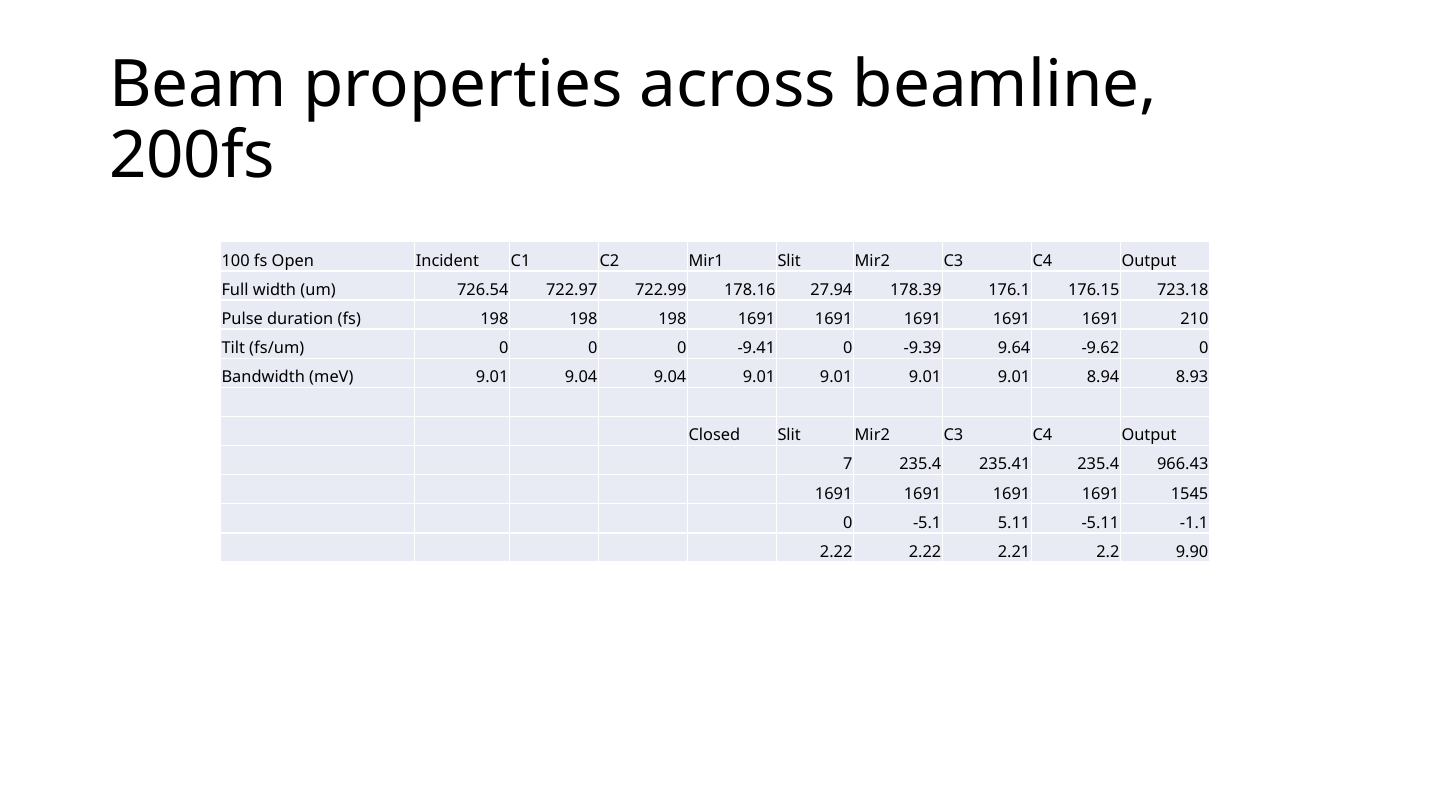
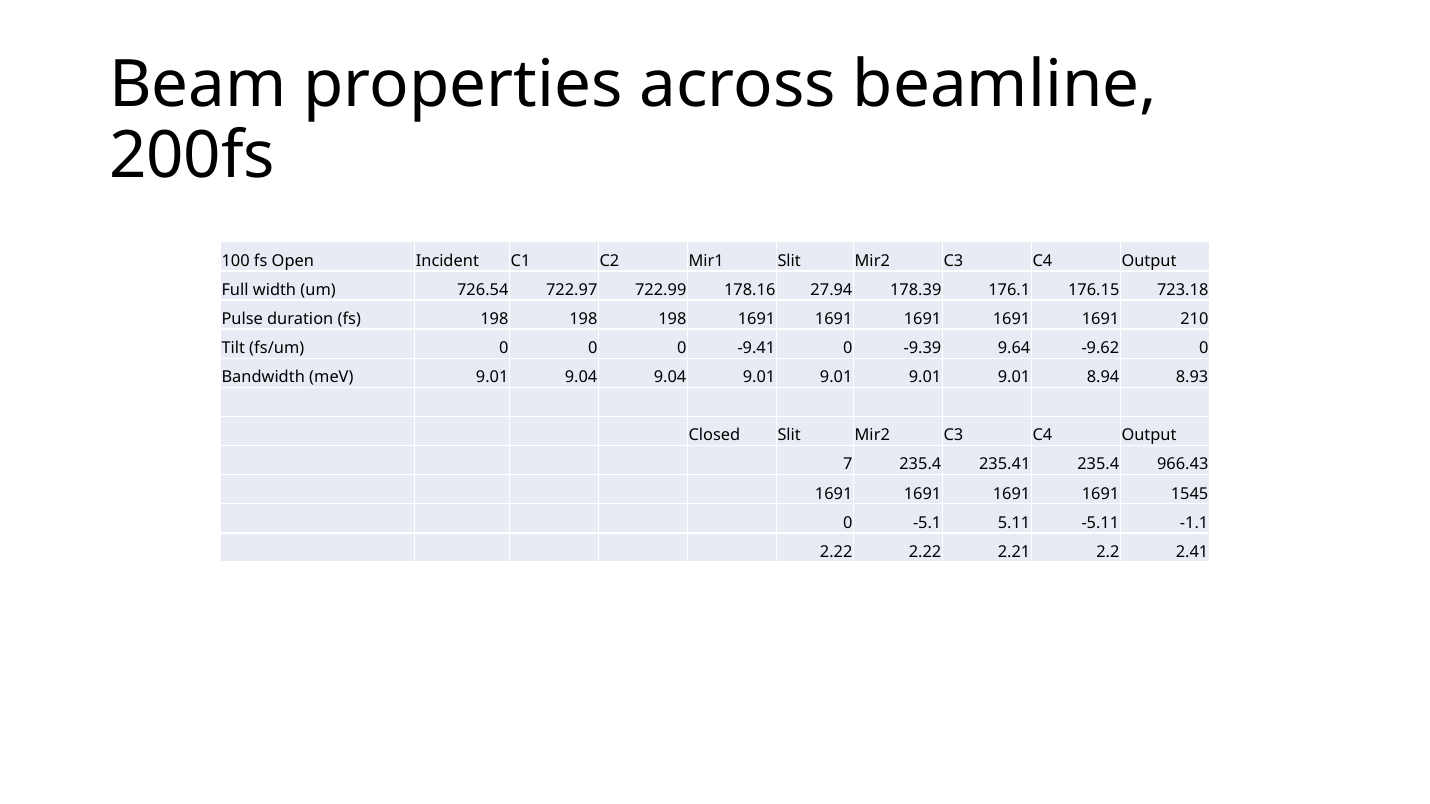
9.90: 9.90 -> 2.41
